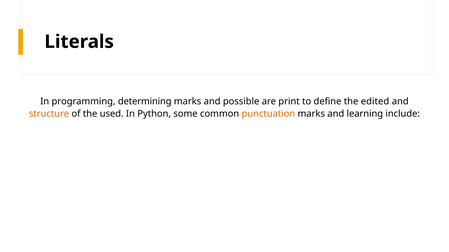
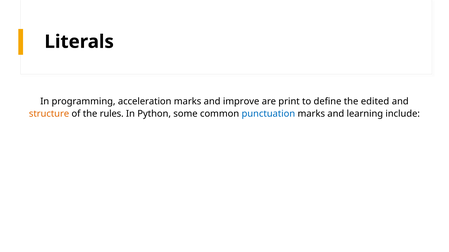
determining: determining -> acceleration
possible: possible -> improve
used: used -> rules
punctuation colour: orange -> blue
